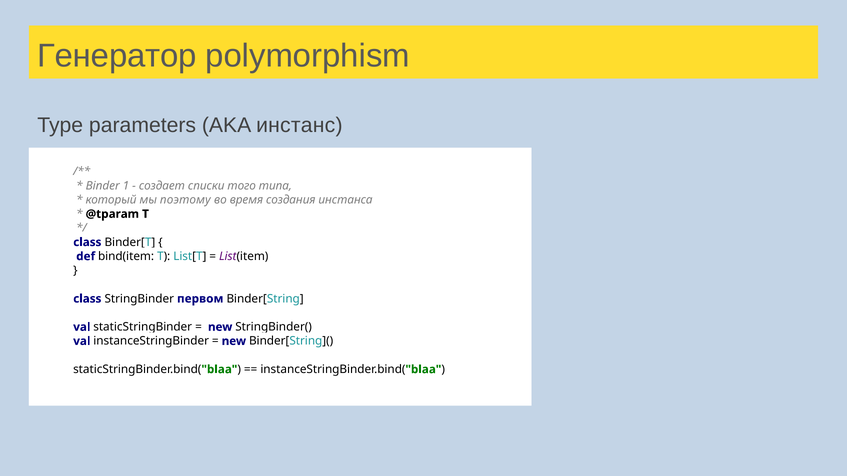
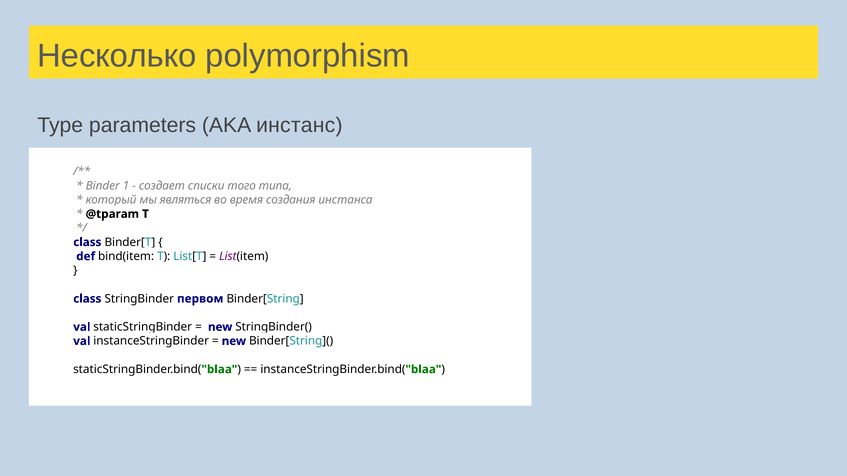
Генератор: Генератор -> Несколько
поэтому: поэтому -> являться
